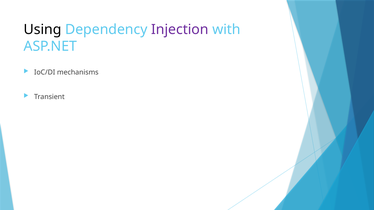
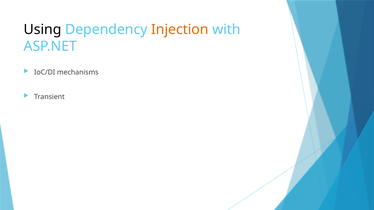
Injection colour: purple -> orange
